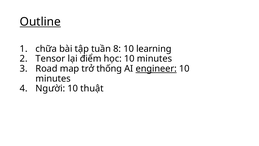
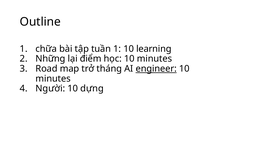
Outline underline: present -> none
tuần 8: 8 -> 1
Tensor: Tensor -> Những
thống: thống -> tháng
thuật: thuật -> dựng
